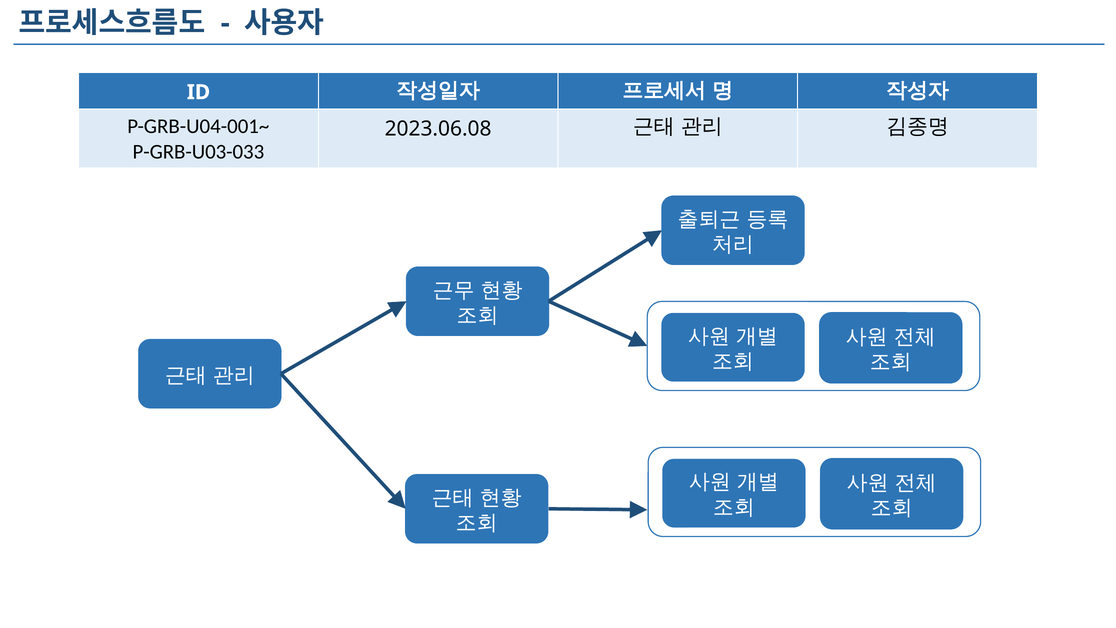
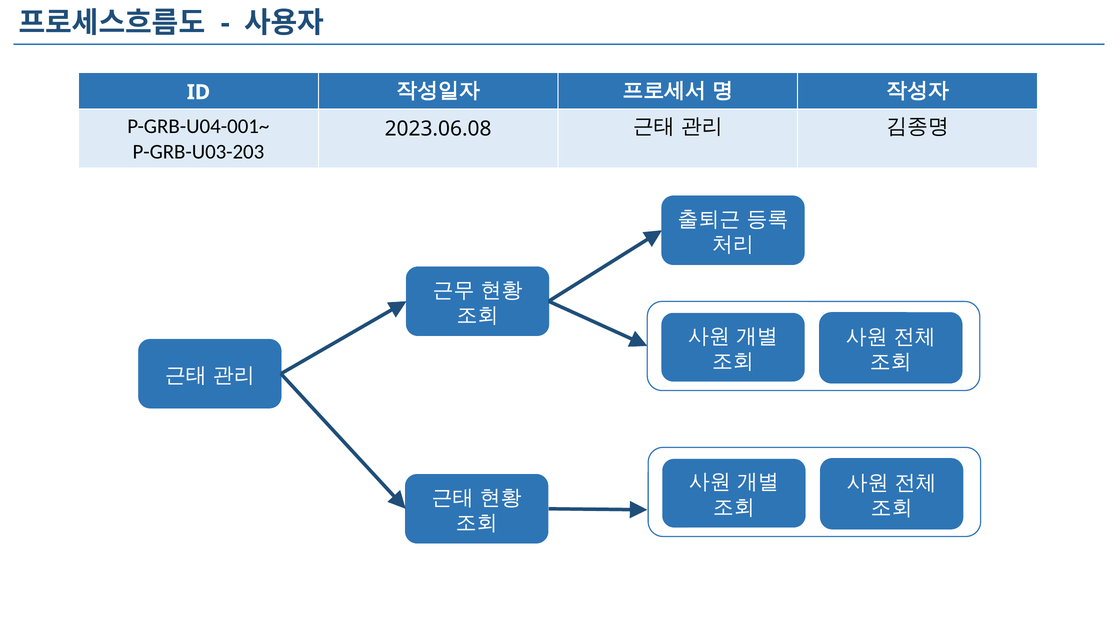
P-GRB-U03-033: P-GRB-U03-033 -> P-GRB-U03-203
